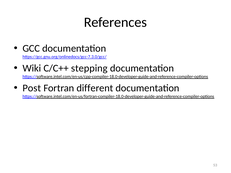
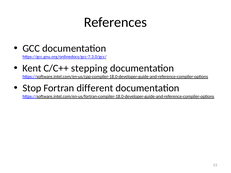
Wiki: Wiki -> Kent
Post: Post -> Stop
